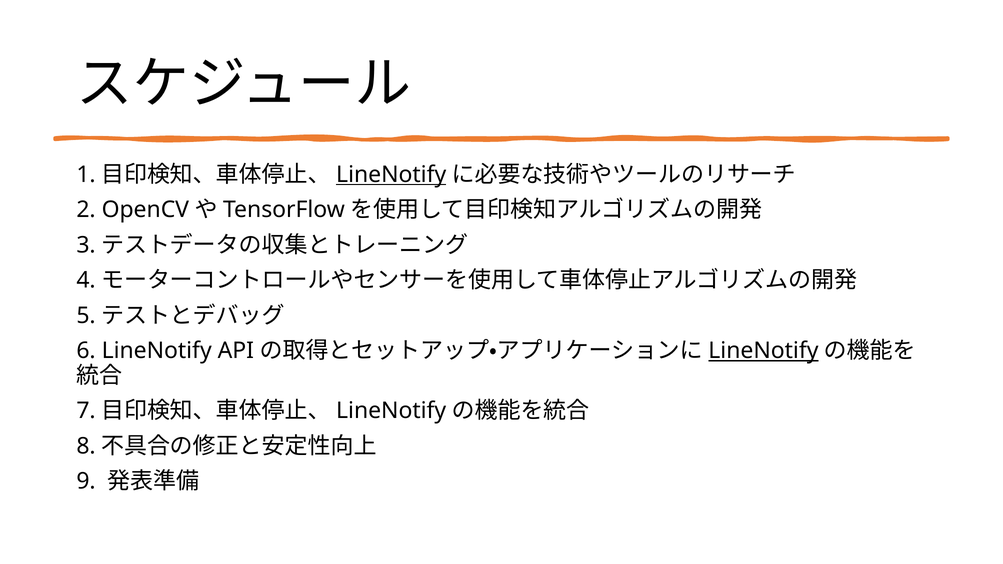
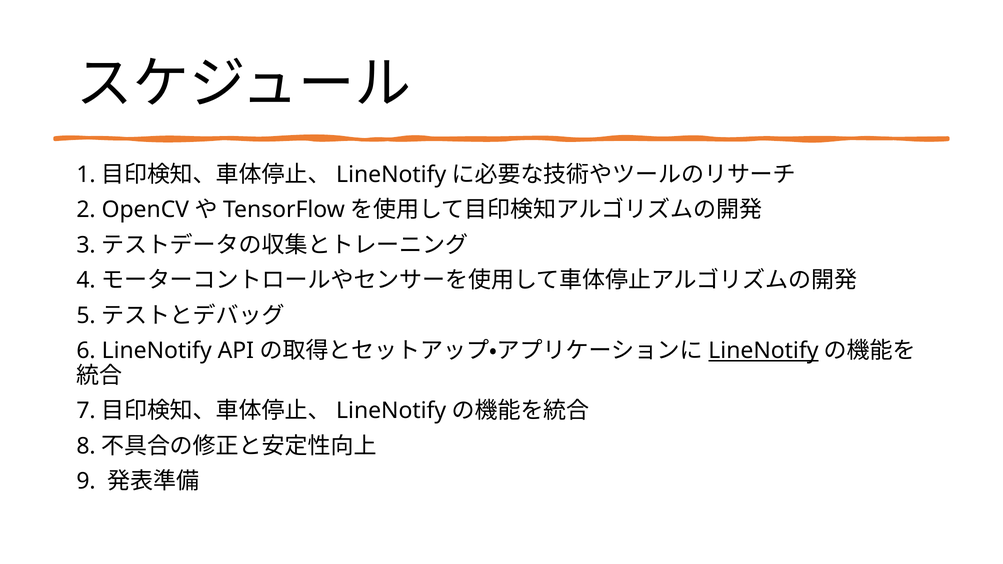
LineNotify at (391, 175) underline: present -> none
